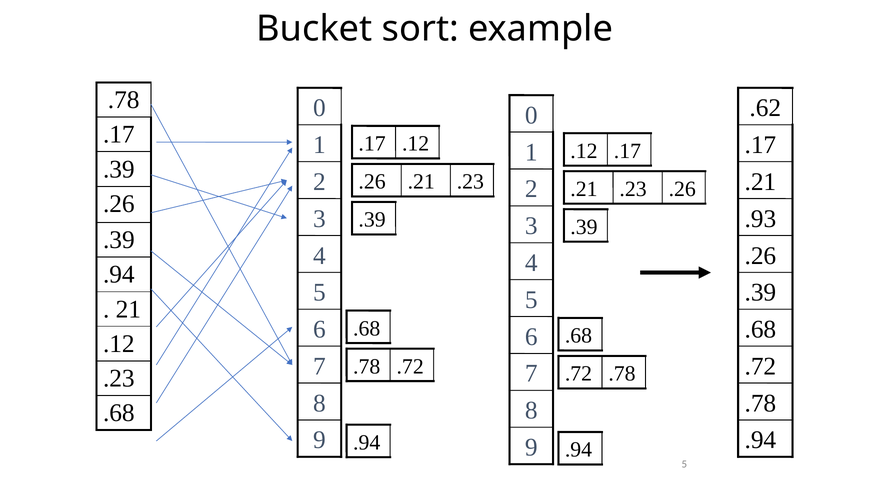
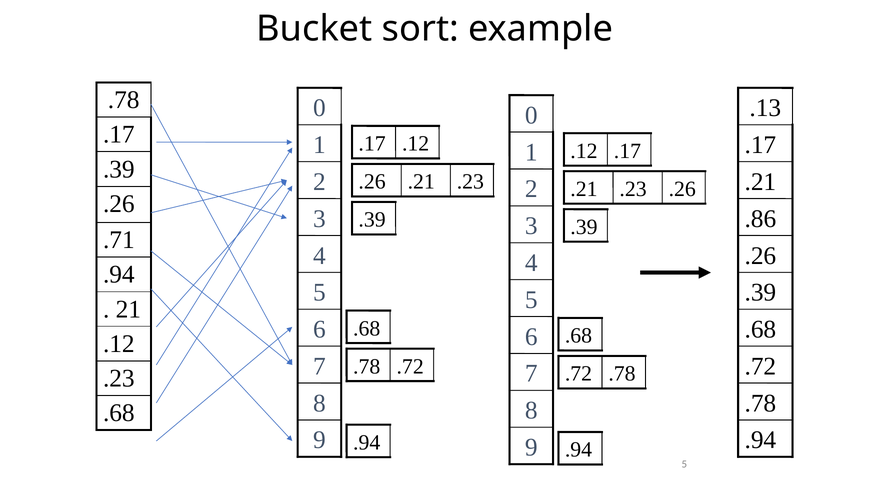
.62: .62 -> .13
.93: .93 -> .86
.39 at (119, 240): .39 -> .71
